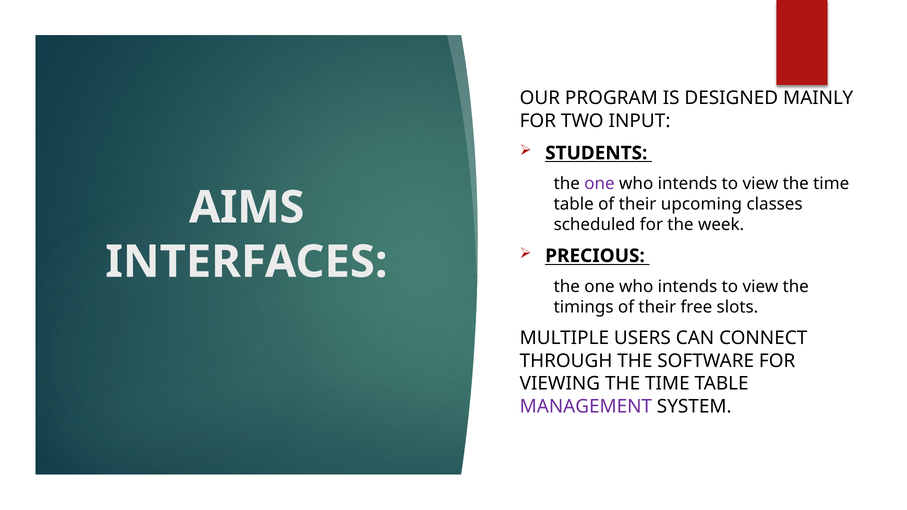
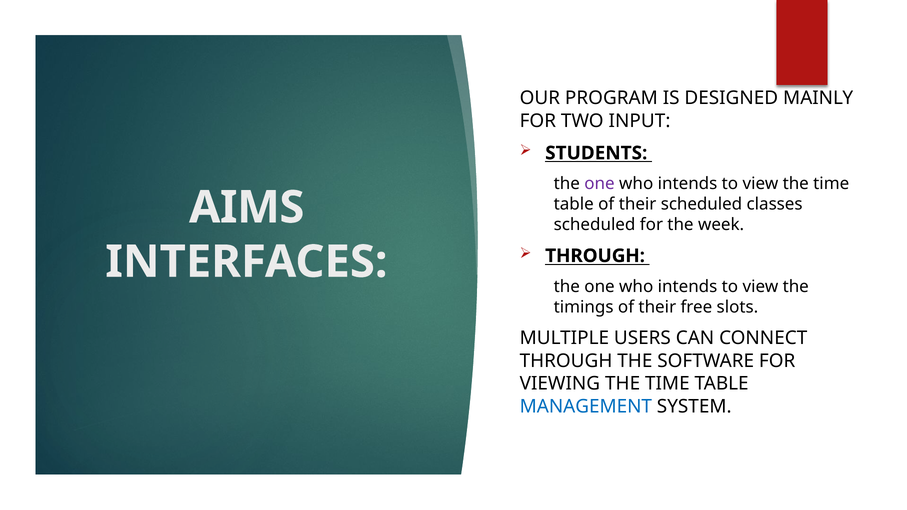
their upcoming: upcoming -> scheduled
PRECIOUS at (595, 256): PRECIOUS -> THROUGH
MANAGEMENT colour: purple -> blue
